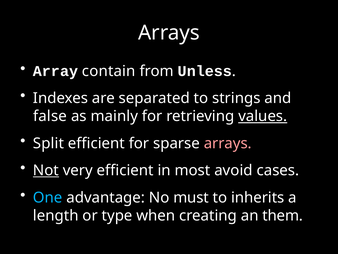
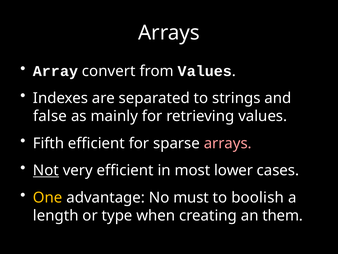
contain: contain -> convert
from Unless: Unless -> Values
values at (263, 116) underline: present -> none
Split: Split -> Fifth
avoid: avoid -> lower
One colour: light blue -> yellow
inherits: inherits -> boolish
